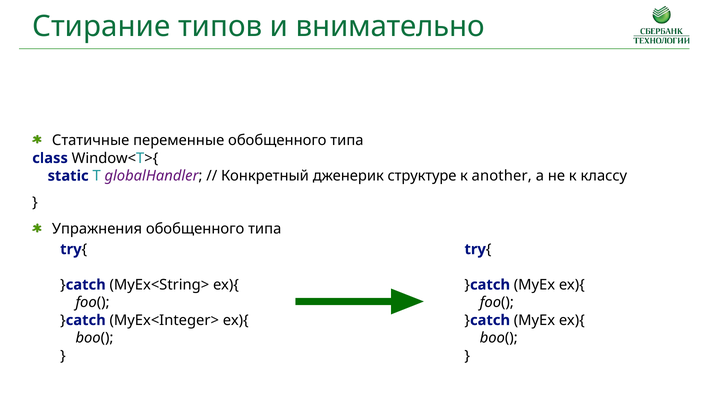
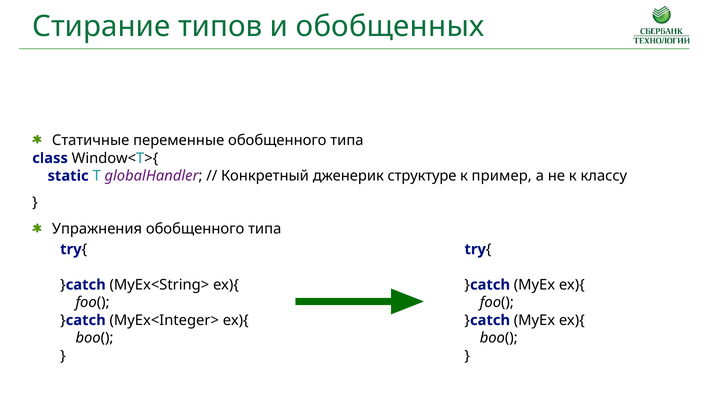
внимательно: внимательно -> обобщенных
another: another -> пример
